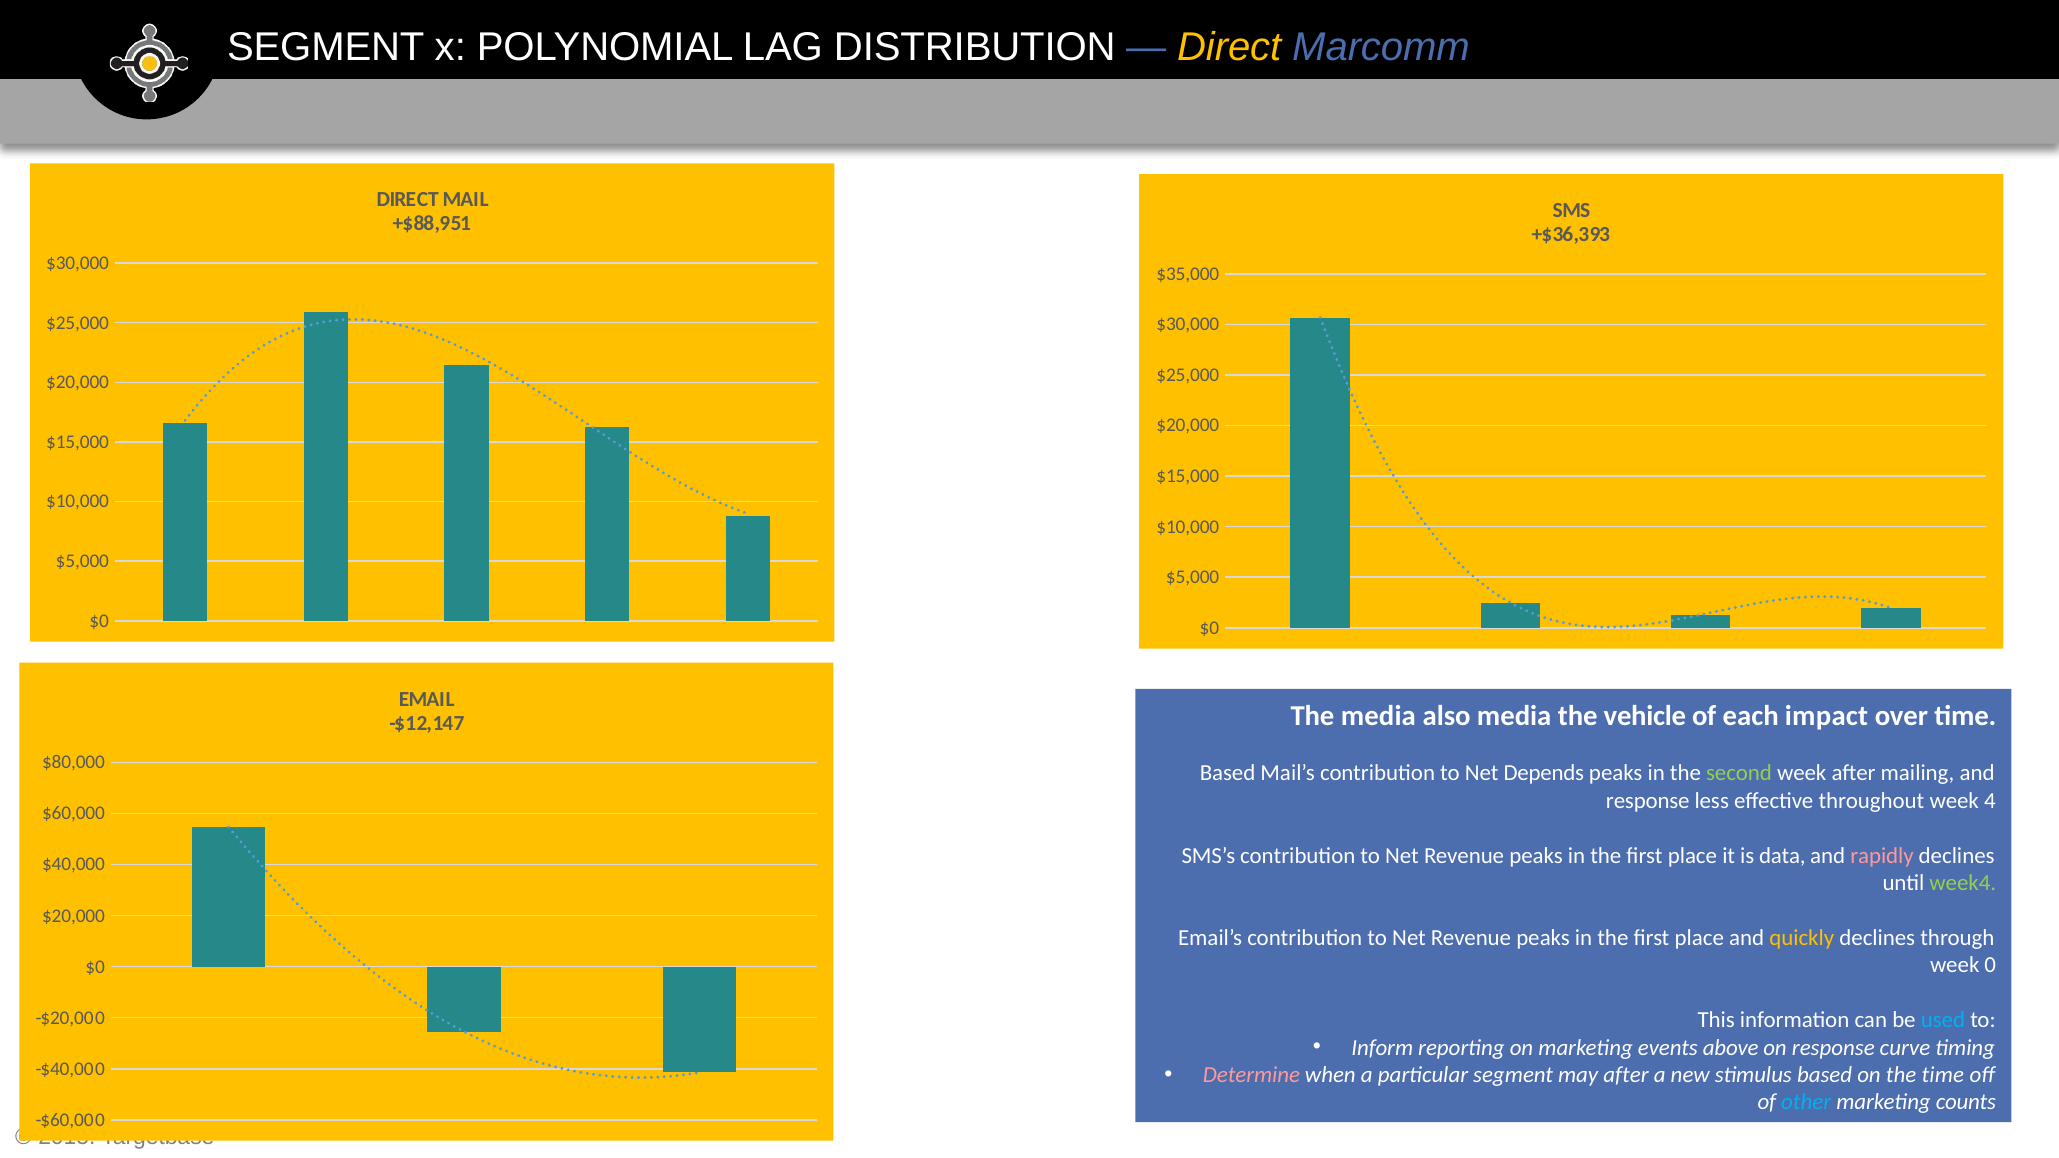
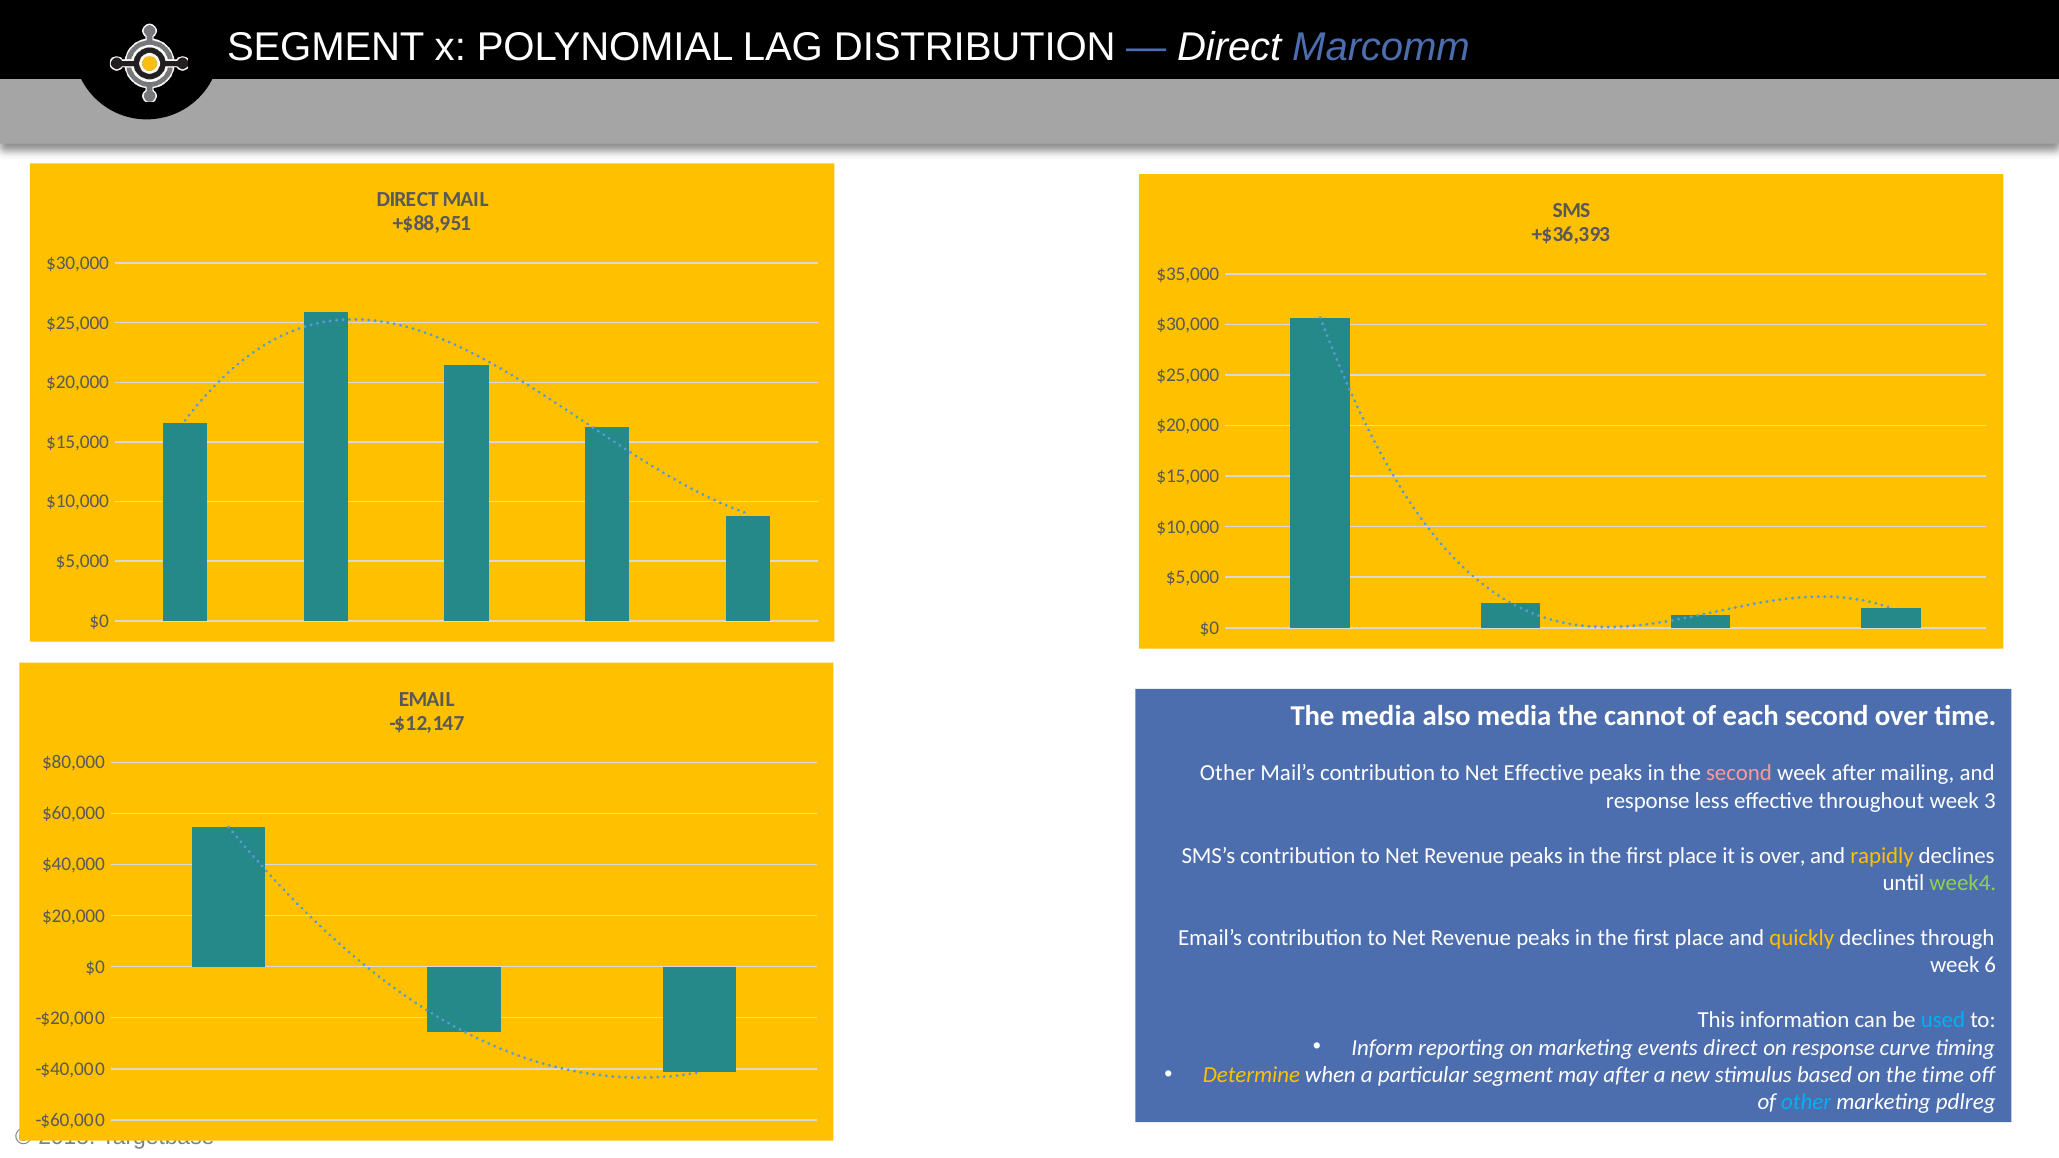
Direct at (1229, 47) colour: yellow -> white
vehicle: vehicle -> cannot
each impact: impact -> second
Based at (1228, 774): Based -> Other
Net Depends: Depends -> Effective
second at (1739, 774) colour: light green -> pink
week 4: 4 -> 3
is data: data -> over
rapidly colour: pink -> yellow
0: 0 -> 6
events above: above -> direct
Determine colour: pink -> yellow
counts: counts -> pdlreg
